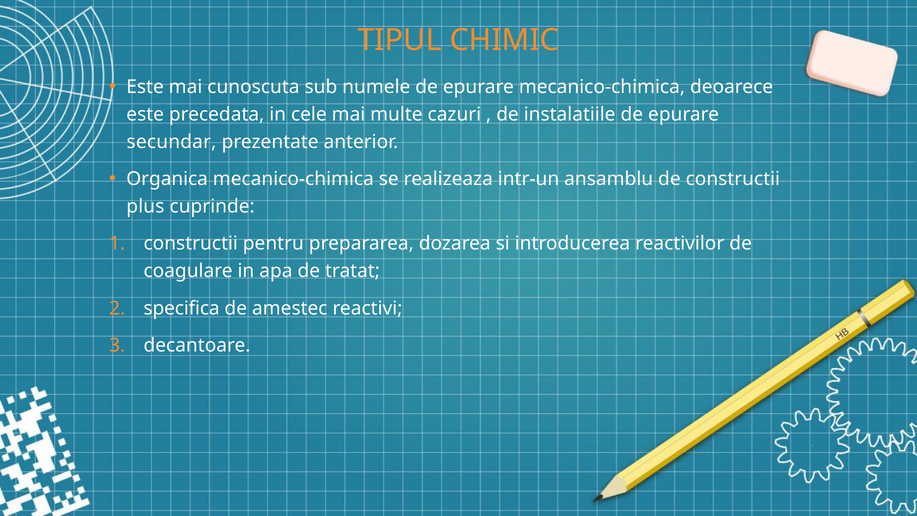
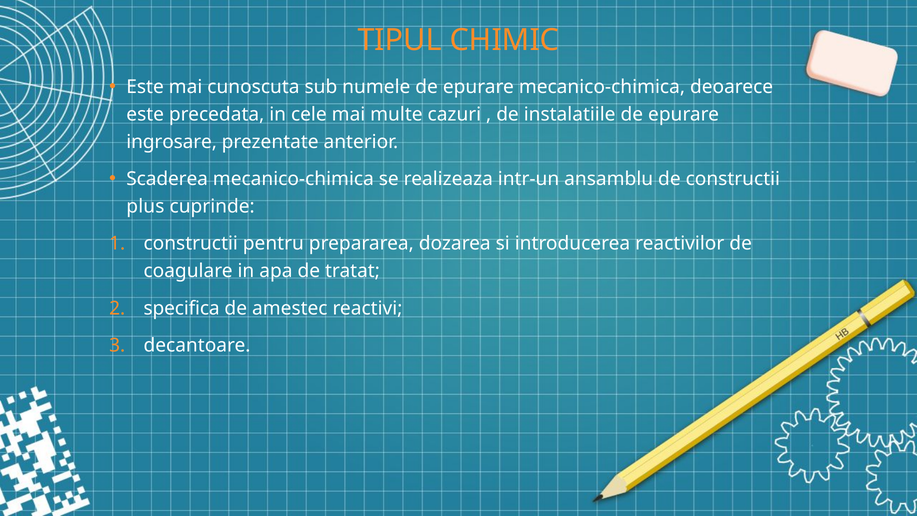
secundar: secundar -> ingrosare
Organica: Organica -> Scaderea
